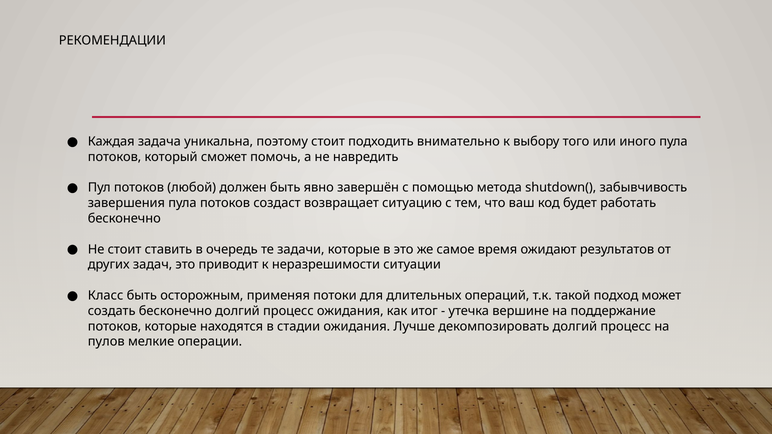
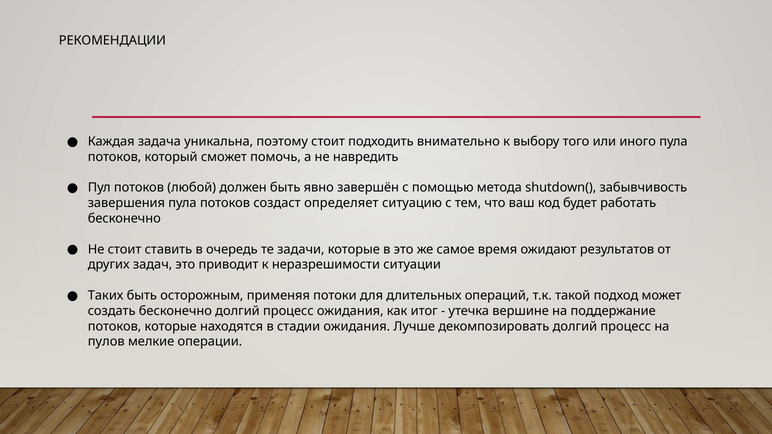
возвращает: возвращает -> определяет
Класс: Класс -> Таких
